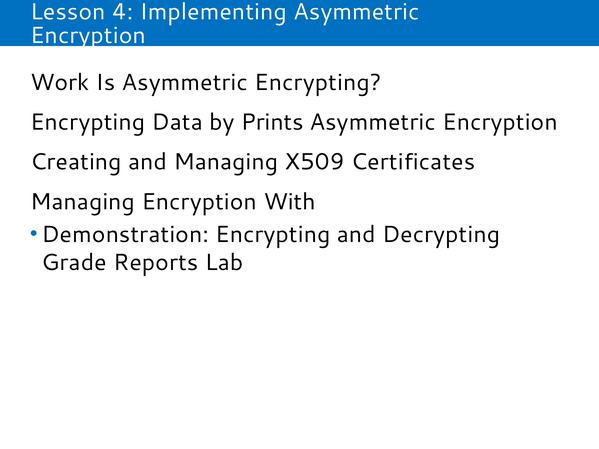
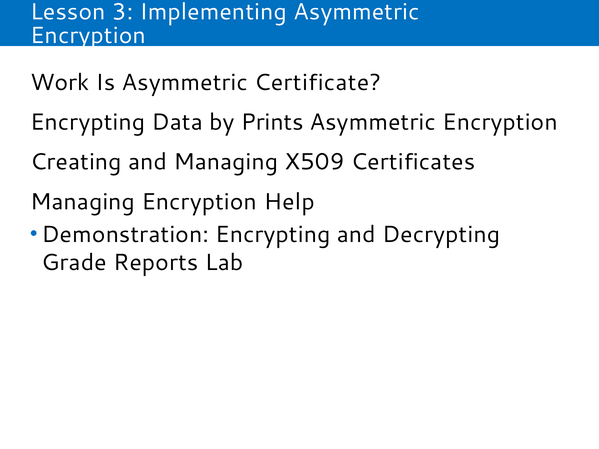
4: 4 -> 3
Asymmetric Encrypting: Encrypting -> Certificate
With: With -> Help
